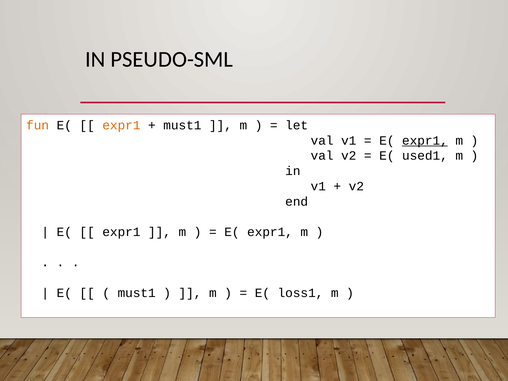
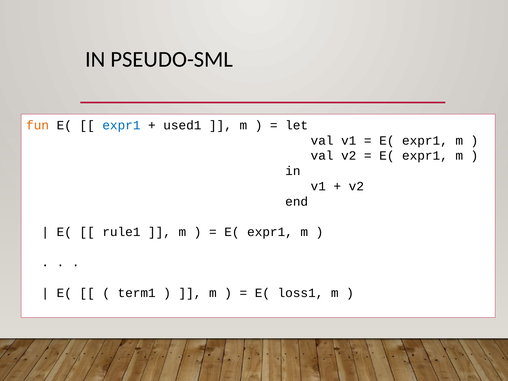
expr1 at (121, 125) colour: orange -> blue
must1 at (182, 125): must1 -> used1
expr1 at (425, 141) underline: present -> none
used1 at (425, 156): used1 -> expr1
expr1 at (121, 232): expr1 -> rule1
must1 at (137, 293): must1 -> term1
